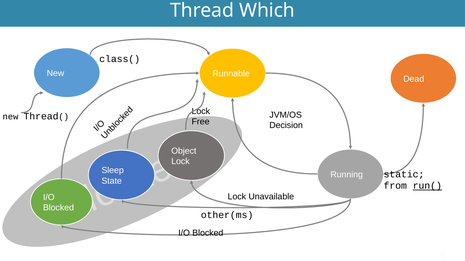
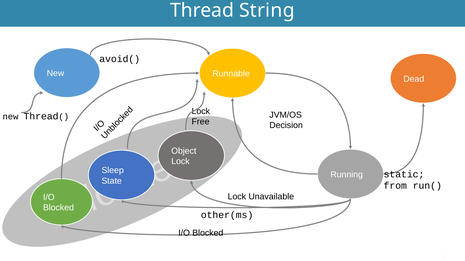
Which: Which -> String
class(: class( -> avoid(
run( underline: present -> none
